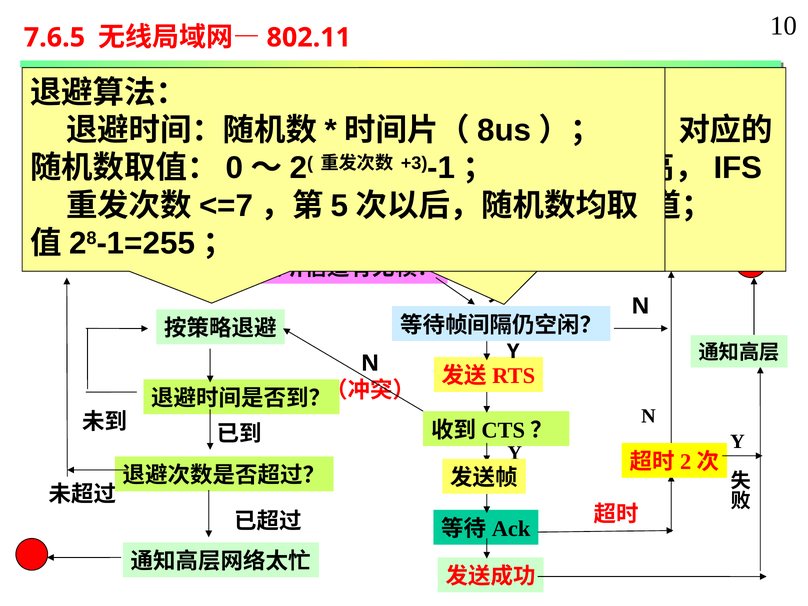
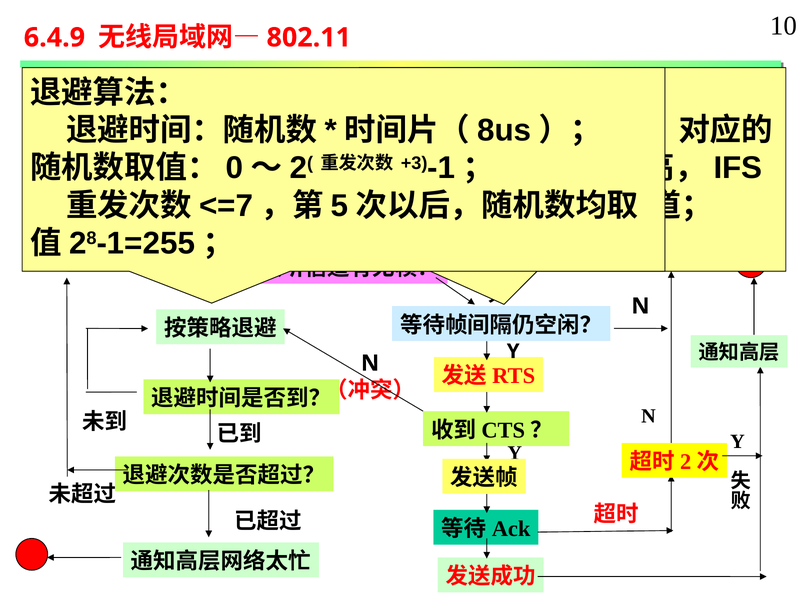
7.6.5: 7.6.5 -> 6.4.9
